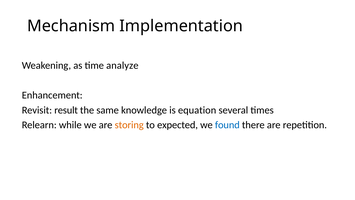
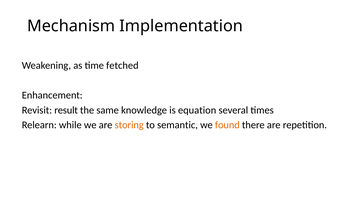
analyze: analyze -> fetched
expected: expected -> semantic
found colour: blue -> orange
